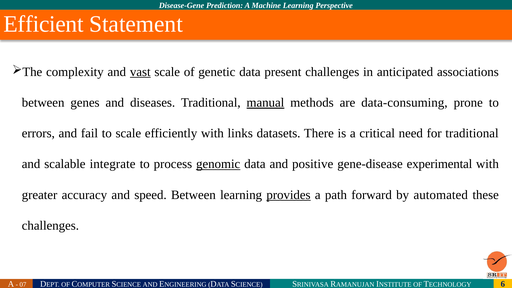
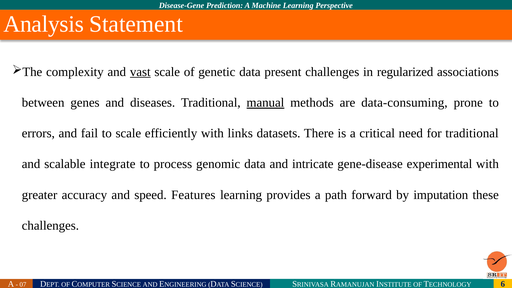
Efficient: Efficient -> Analysis
anticipated: anticipated -> regularized
genomic underline: present -> none
positive: positive -> intricate
speed Between: Between -> Features
provides underline: present -> none
automated: automated -> imputation
